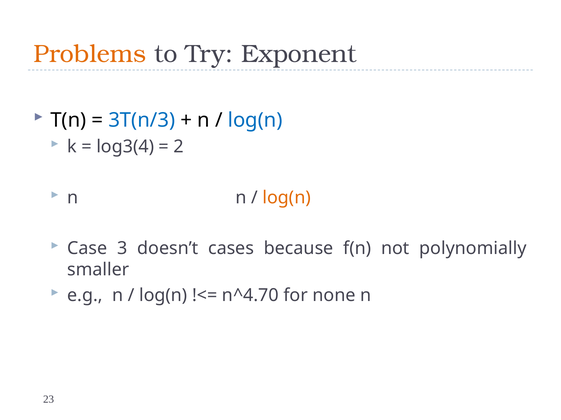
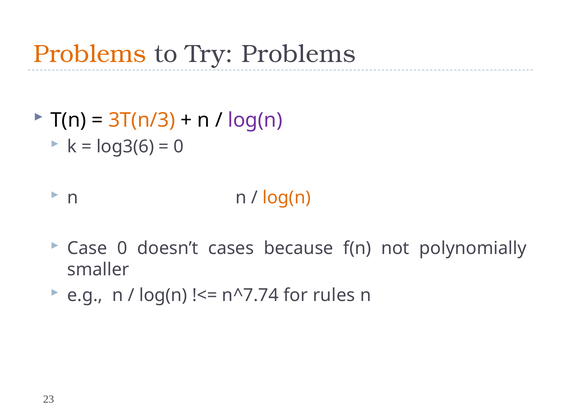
Try Exponent: Exponent -> Problems
3T(n/3 colour: blue -> orange
log(n at (255, 120) colour: blue -> purple
log3(4: log3(4 -> log3(6
2 at (179, 147): 2 -> 0
Case 3: 3 -> 0
n^4.70: n^4.70 -> n^7.74
none: none -> rules
